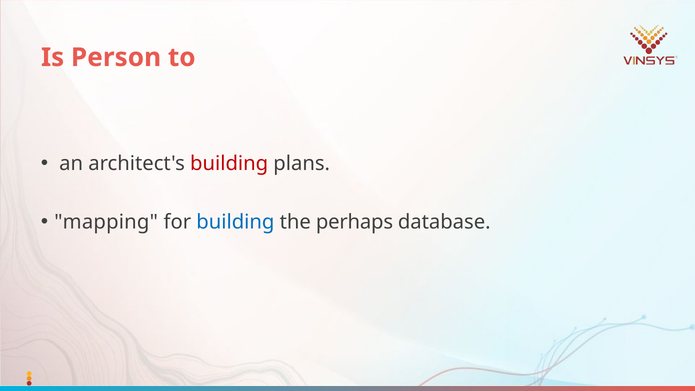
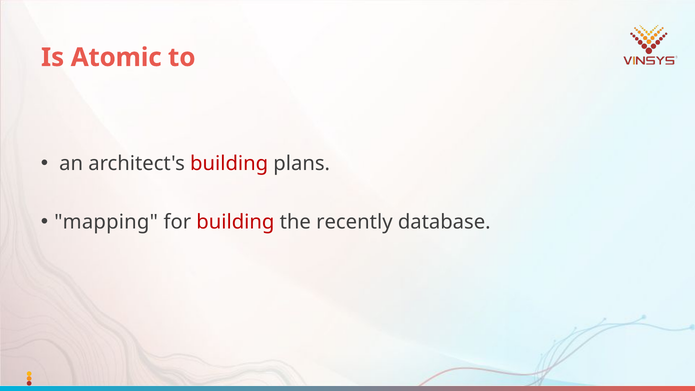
Person: Person -> Atomic
building at (235, 222) colour: blue -> red
perhaps: perhaps -> recently
